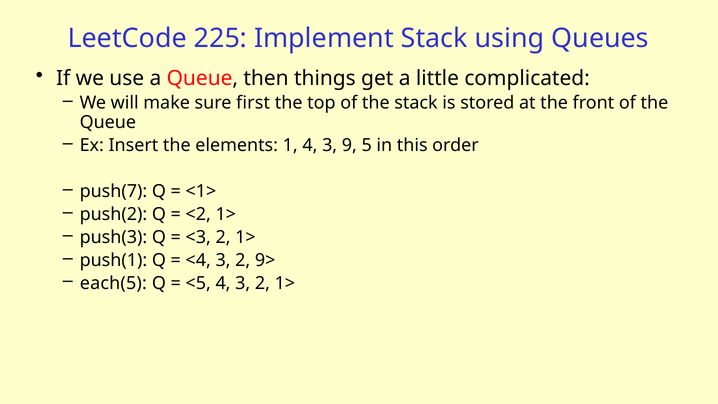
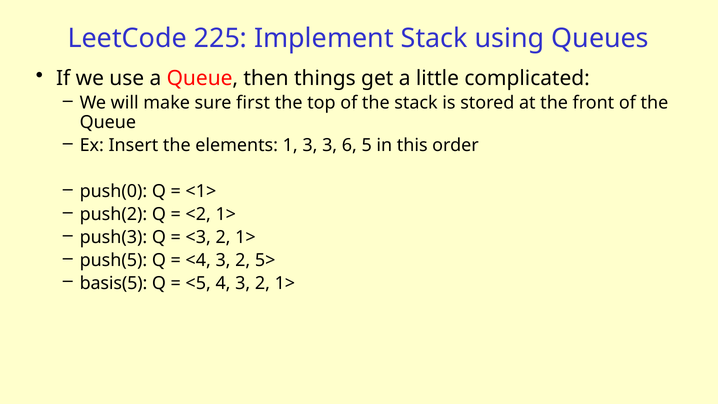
1 4: 4 -> 3
9: 9 -> 6
push(7: push(7 -> push(0
push(1: push(1 -> push(5
9>: 9> -> 5>
each(5: each(5 -> basis(5
